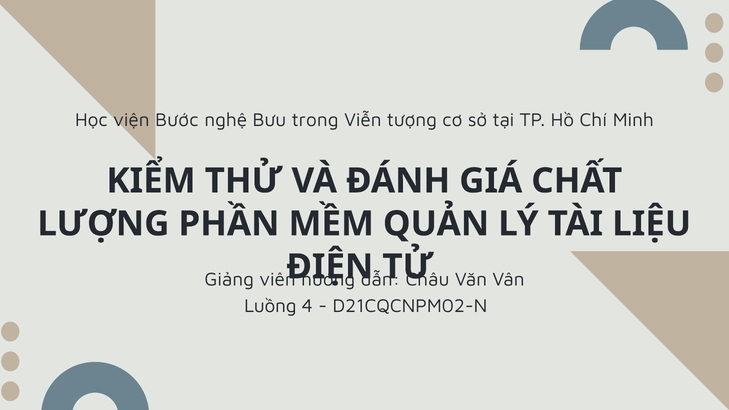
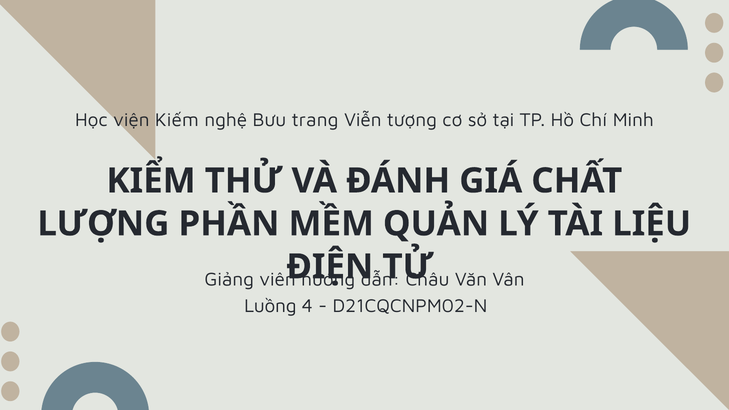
Bước: Bước -> Kiếm
trong: trong -> trang
